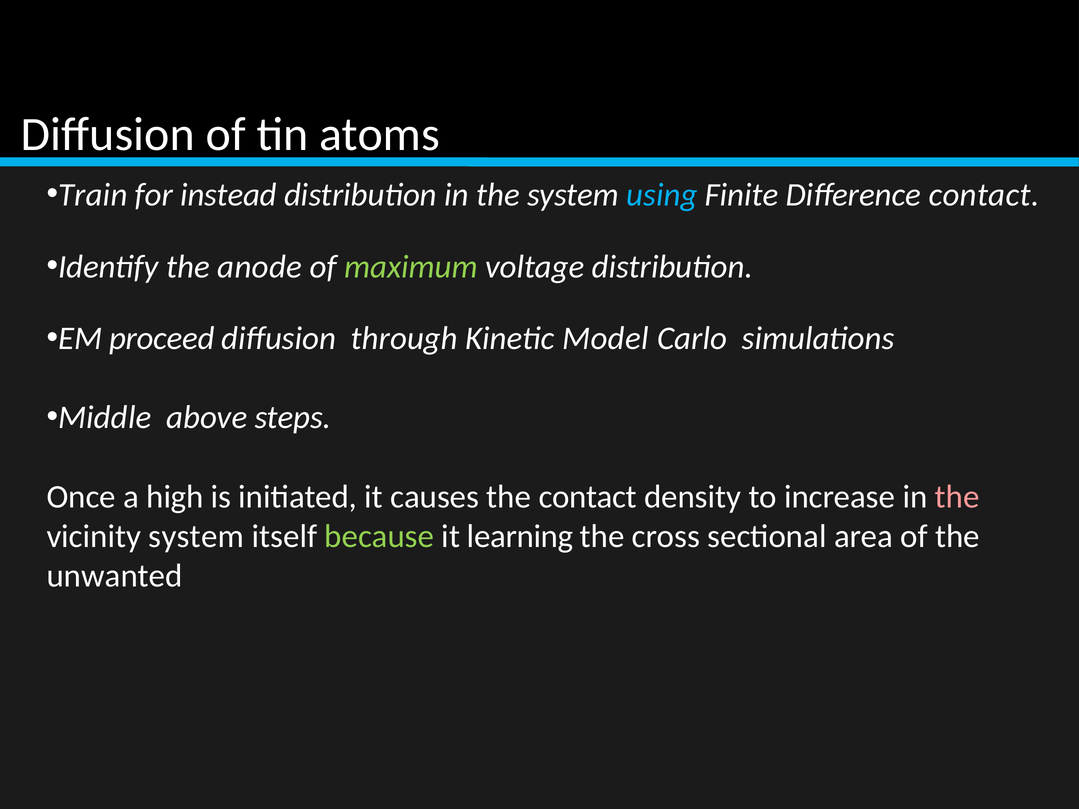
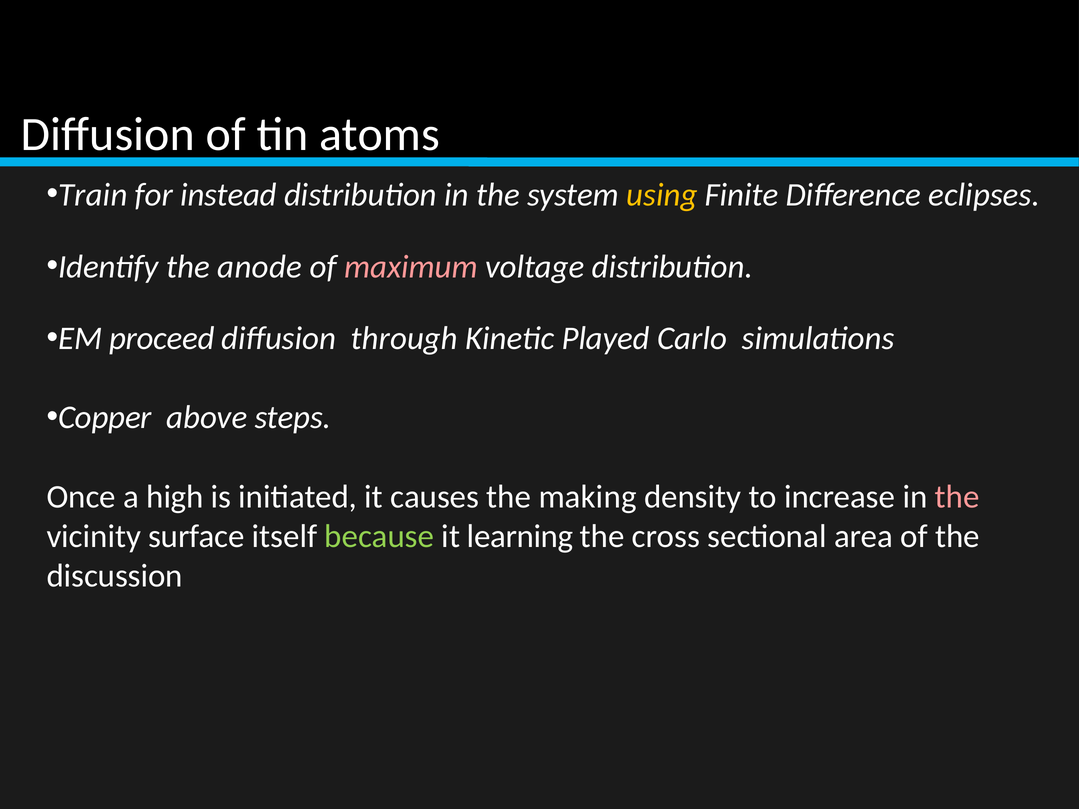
using colour: light blue -> yellow
Difference contact: contact -> eclipses
maximum colour: light green -> pink
Model: Model -> Played
Middle: Middle -> Copper
the contact: contact -> making
vicinity system: system -> surface
unwanted: unwanted -> discussion
